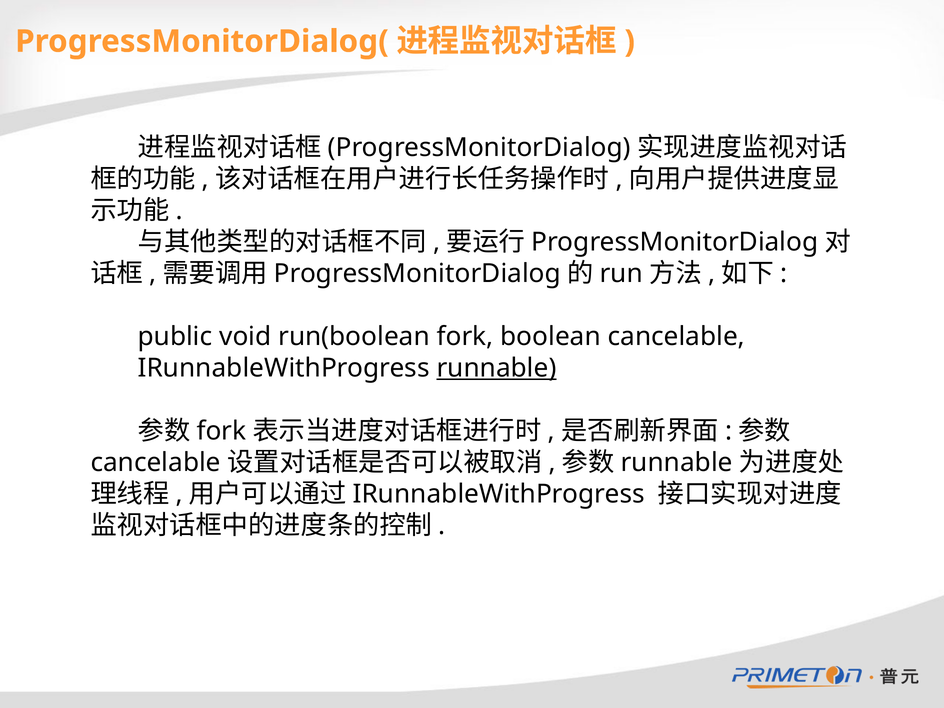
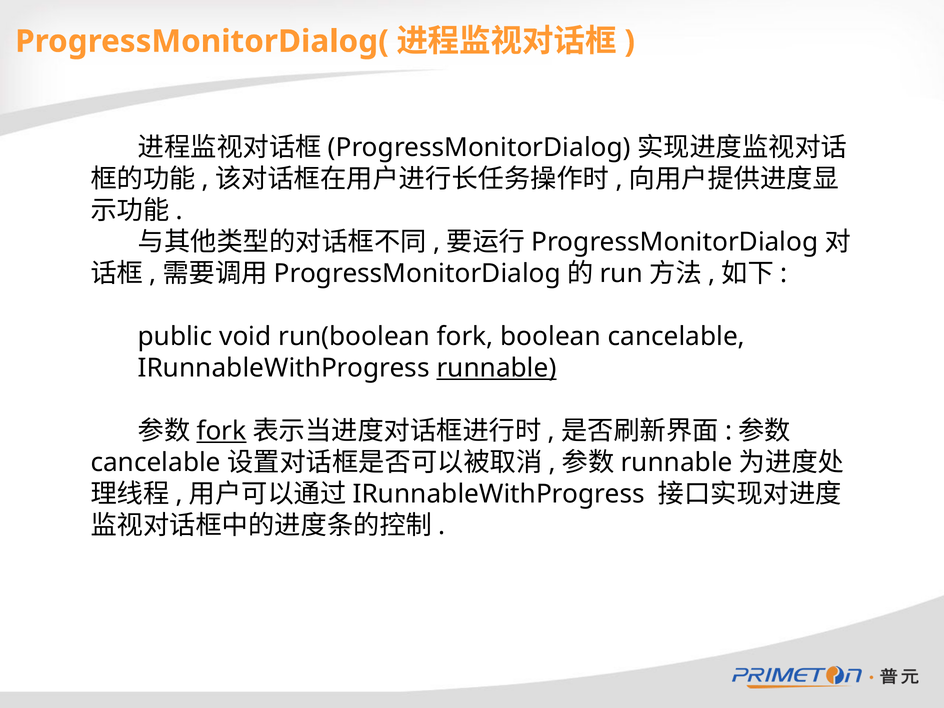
fork at (221, 431) underline: none -> present
